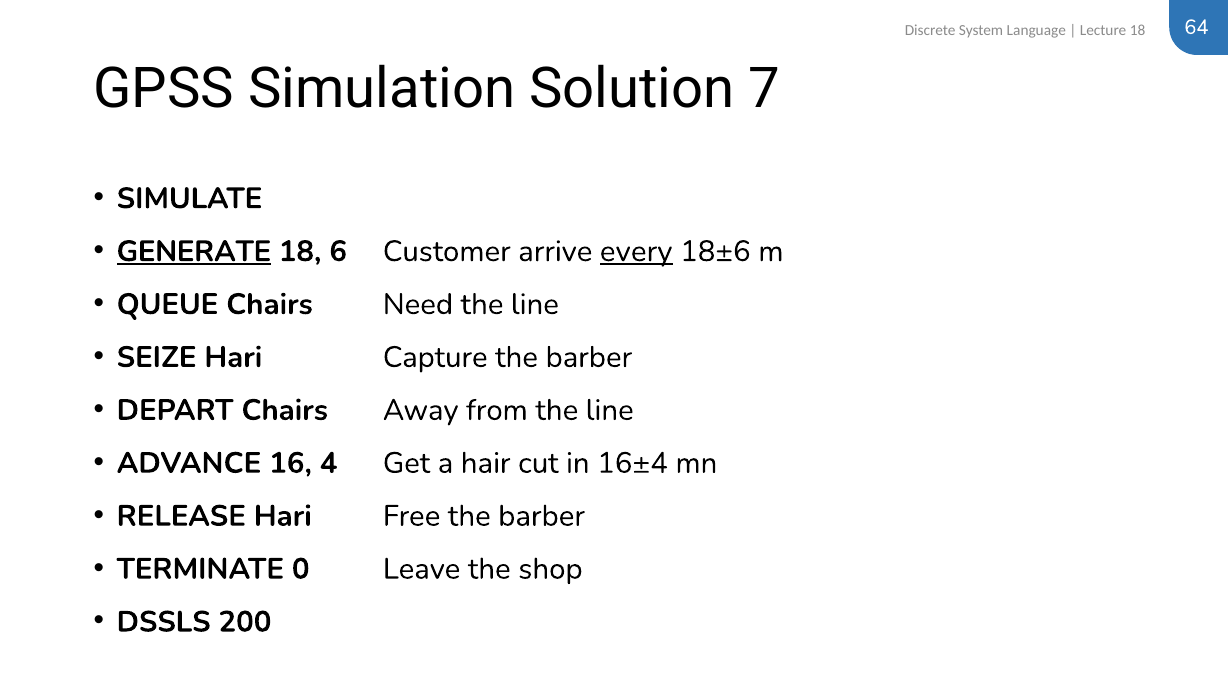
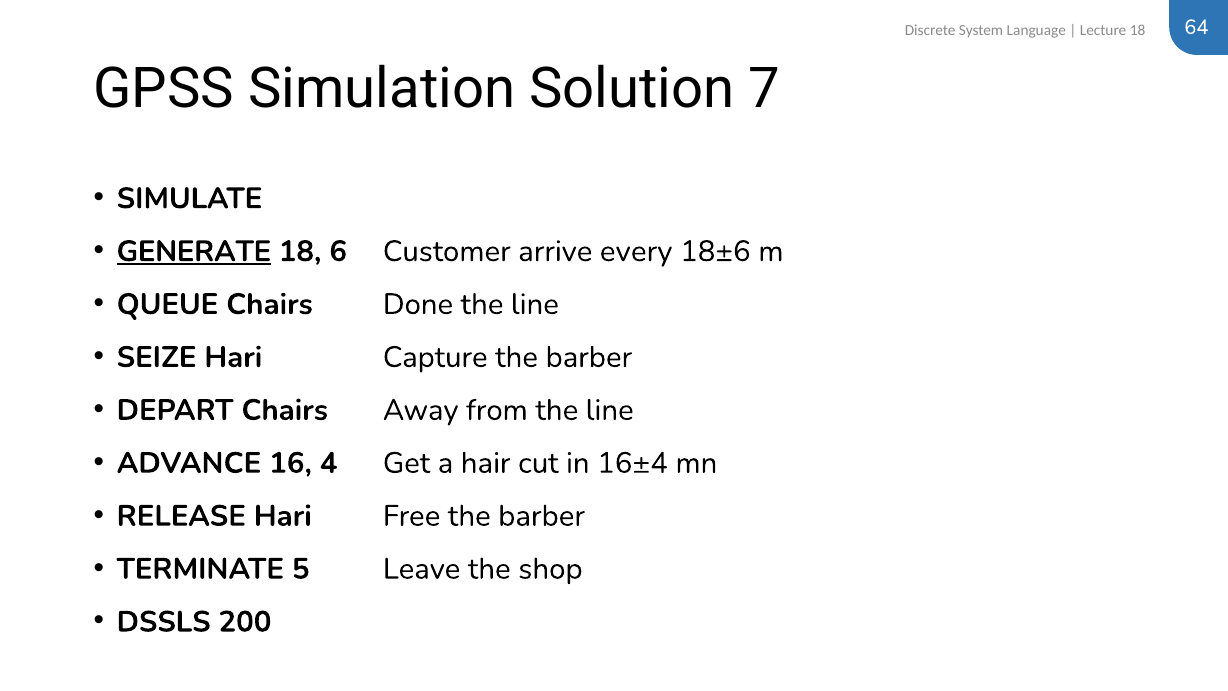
every underline: present -> none
Need: Need -> Done
0: 0 -> 5
